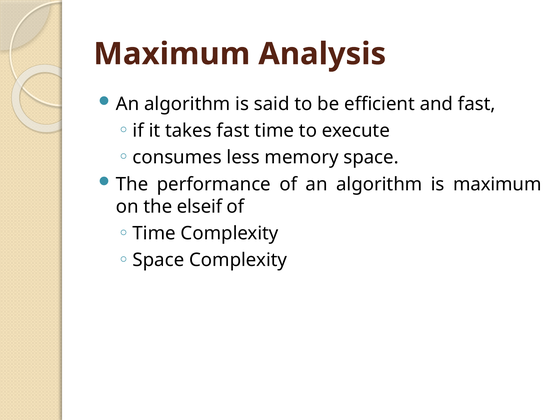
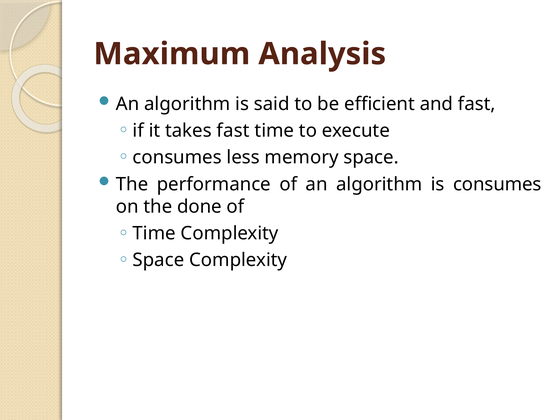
is maximum: maximum -> consumes
elseif: elseif -> done
